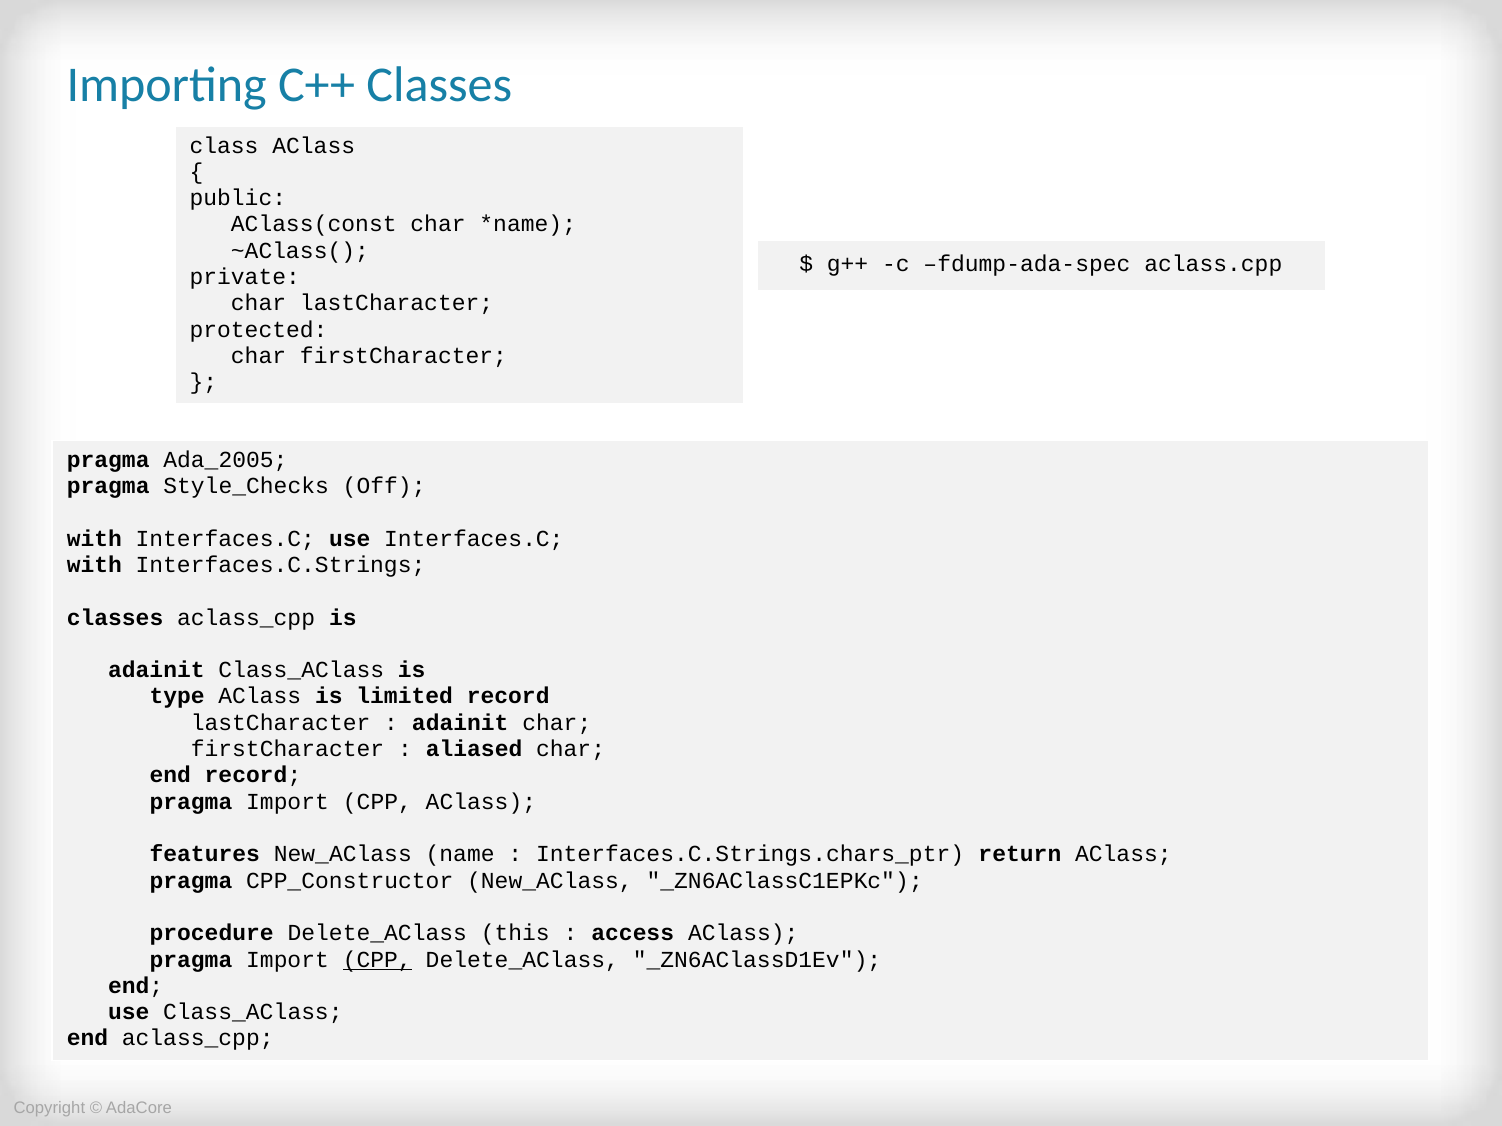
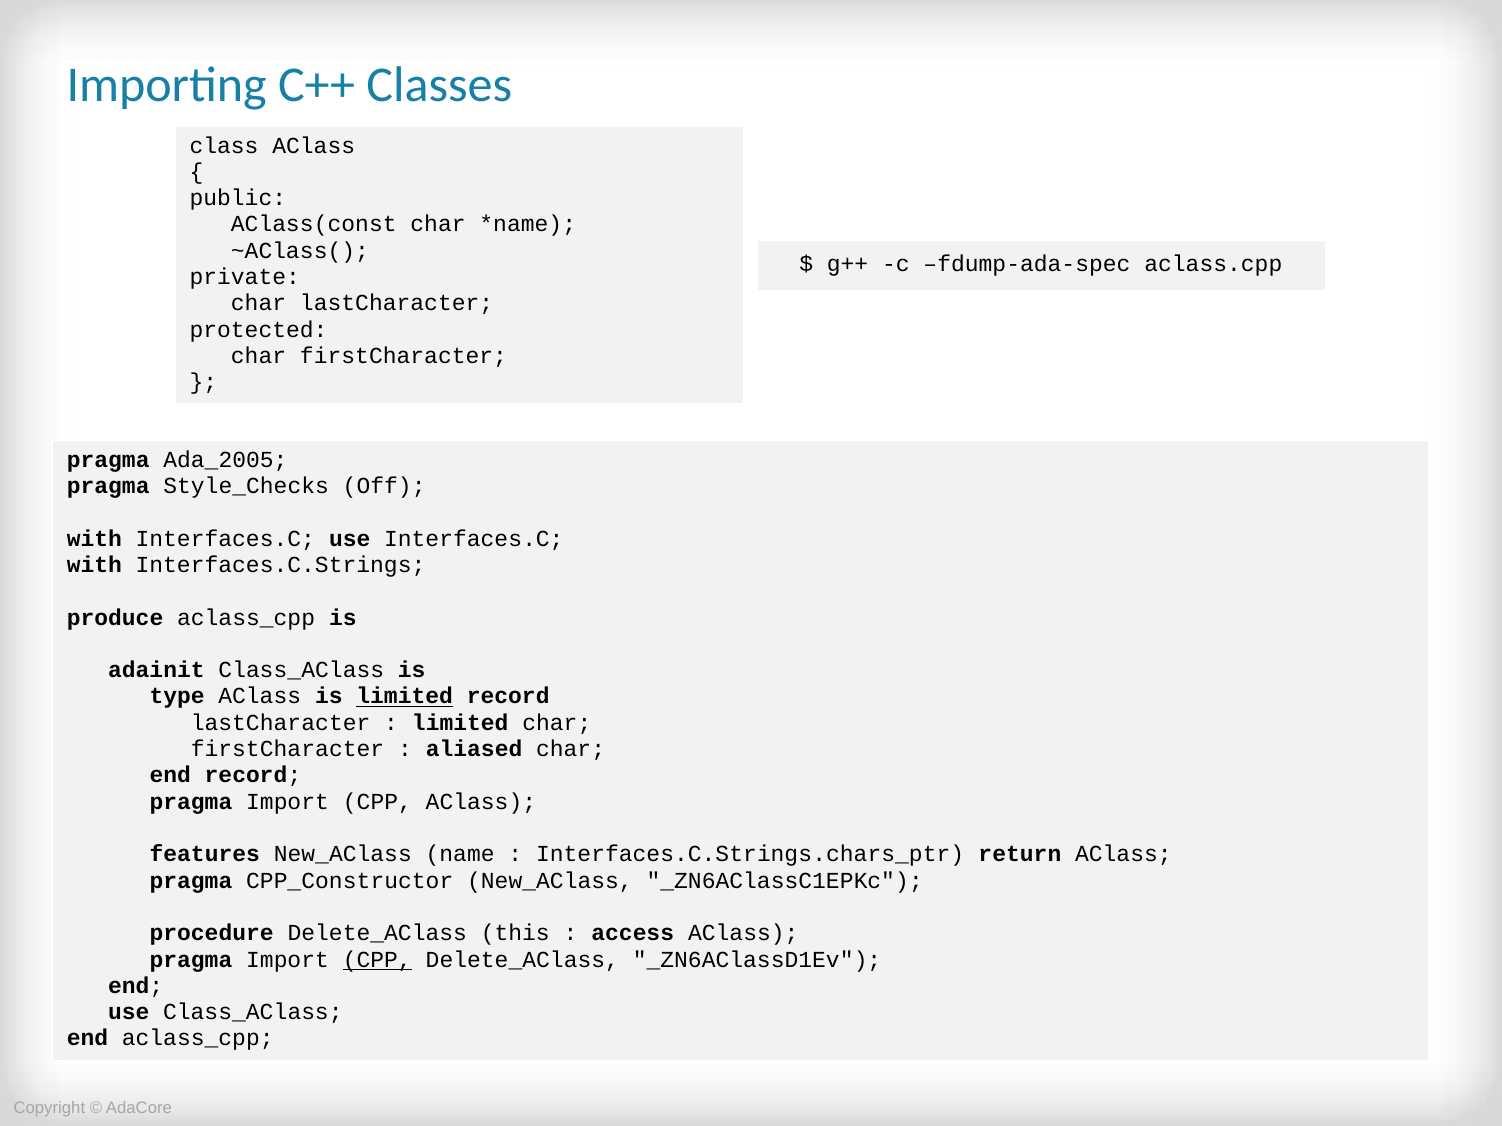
classes at (115, 618): classes -> produce
limited at (405, 697) underline: none -> present
adainit at (460, 723): adainit -> limited
